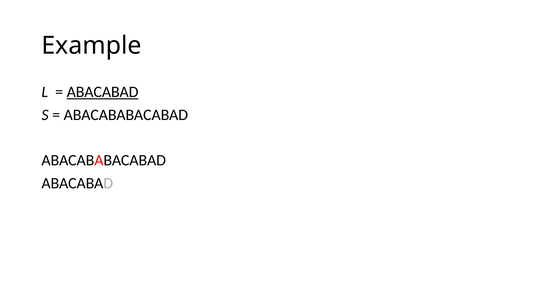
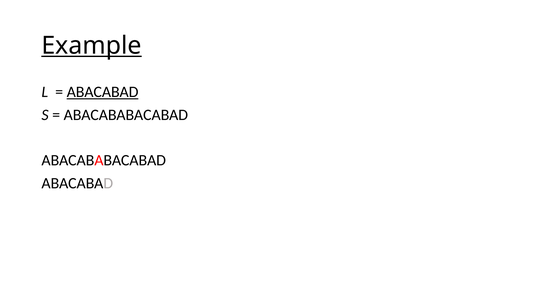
Example underline: none -> present
